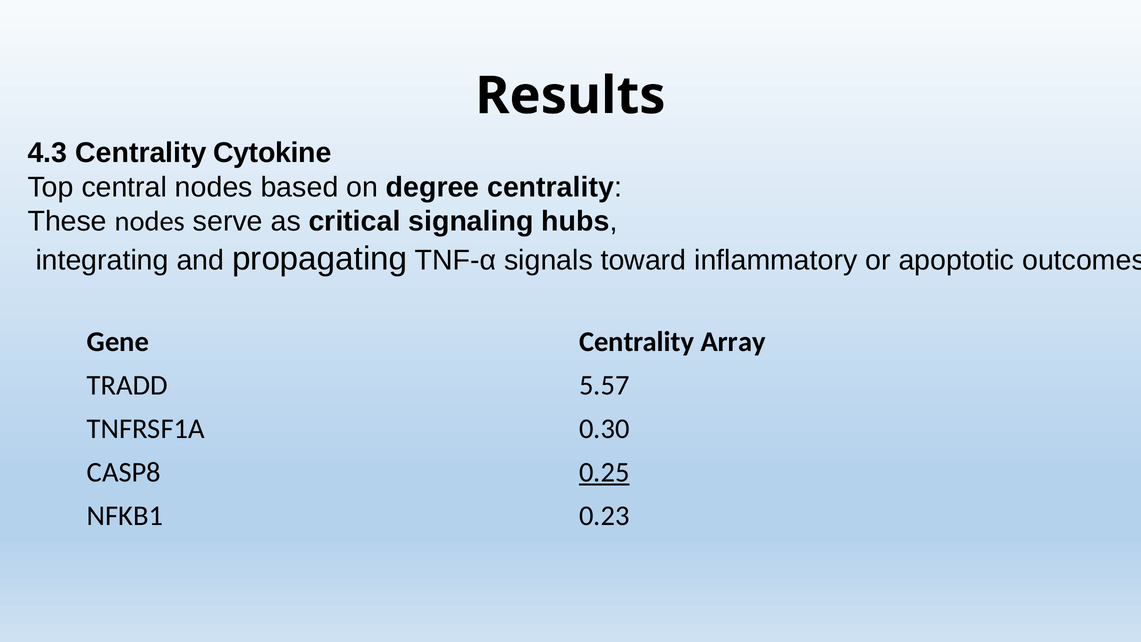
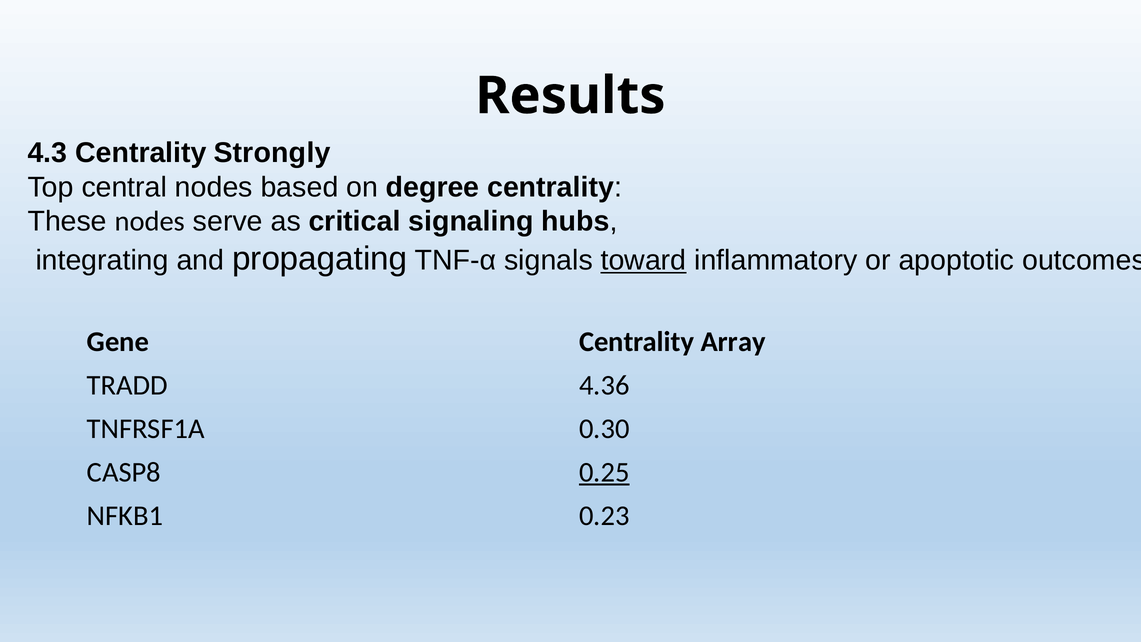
Cytokine: Cytokine -> Strongly
toward underline: none -> present
5.57: 5.57 -> 4.36
